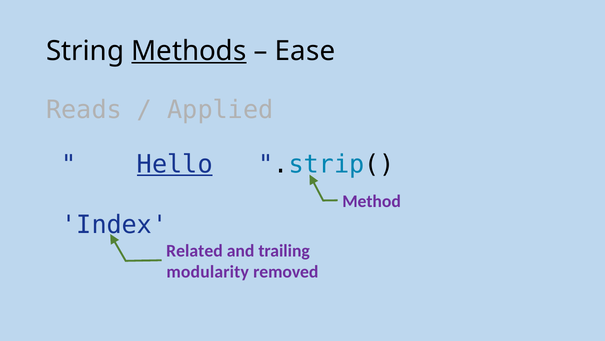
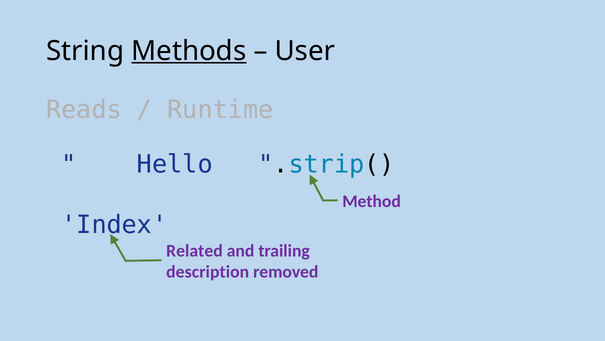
Ease: Ease -> User
Applied: Applied -> Runtime
Hello underline: present -> none
modularity: modularity -> description
